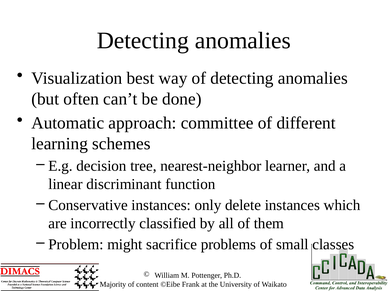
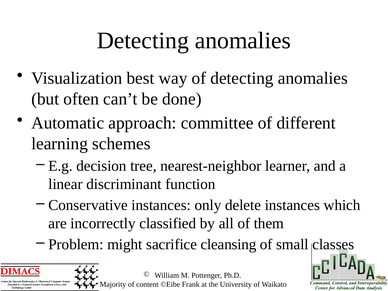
problems: problems -> cleansing
